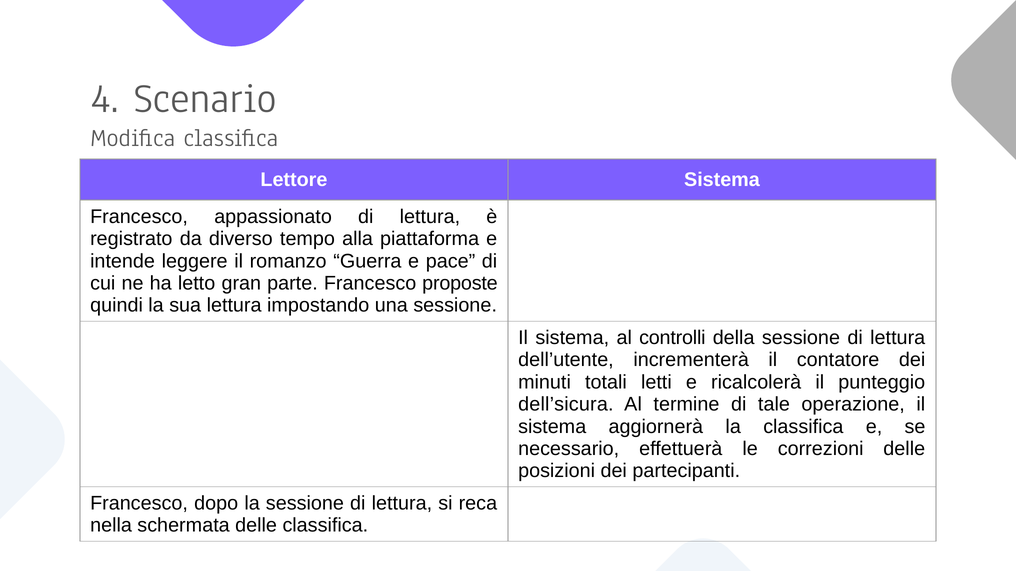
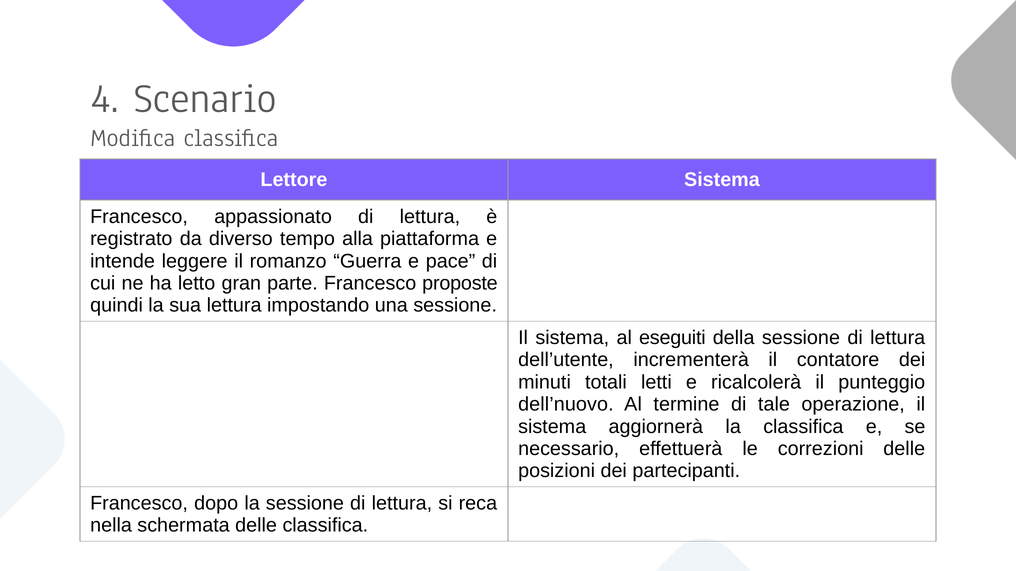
controlli: controlli -> eseguiti
dell’sicura: dell’sicura -> dell’nuovo
